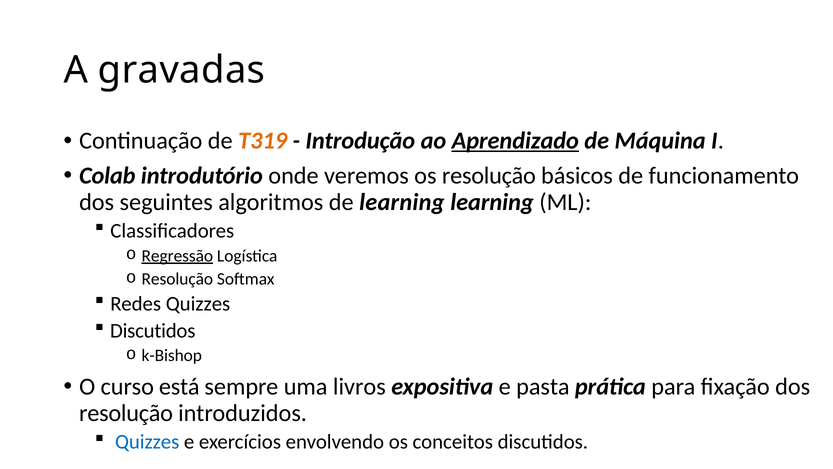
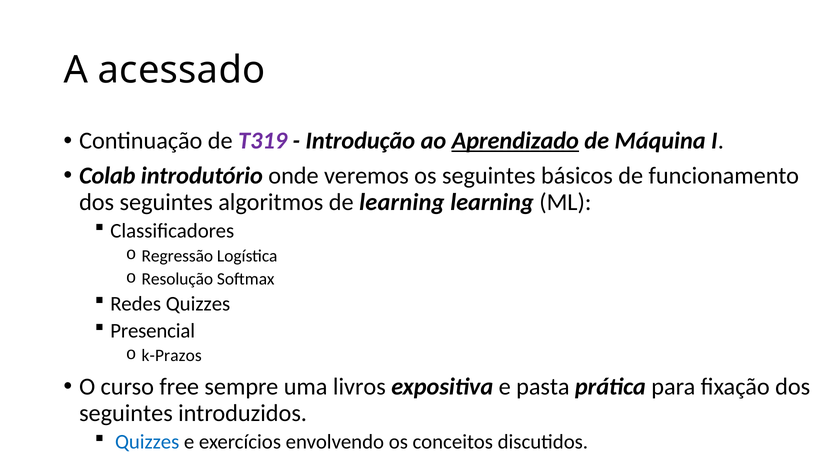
gravadas: gravadas -> acessado
T319 colour: orange -> purple
os resolução: resolução -> seguintes
Regressão underline: present -> none
Discutidos at (153, 330): Discutidos -> Presencial
k-Bishop: k-Bishop -> k-Prazos
está: está -> free
resolução at (126, 413): resolução -> seguintes
